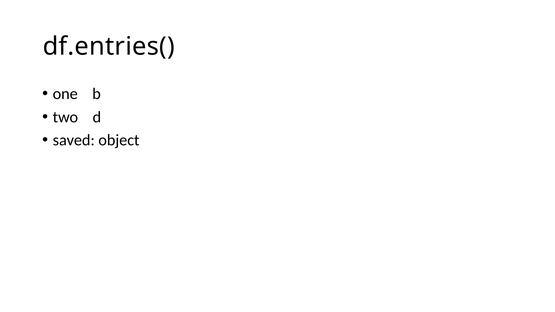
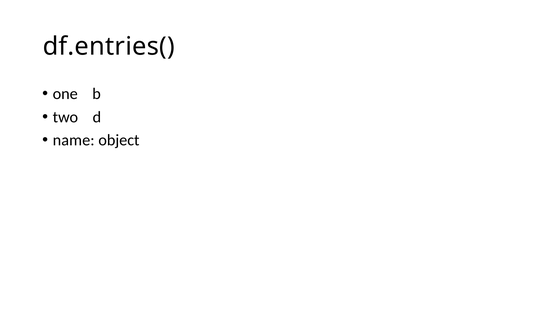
saved: saved -> name
